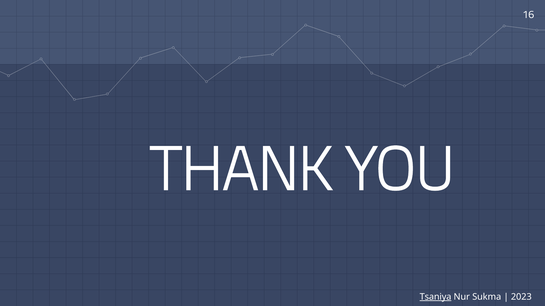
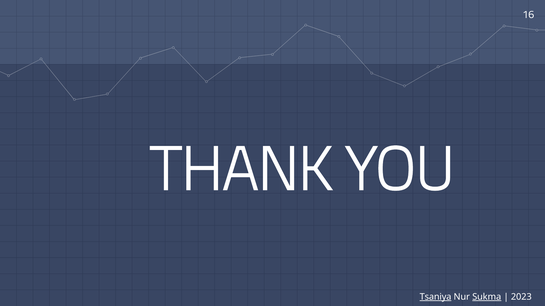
Sukma underline: none -> present
